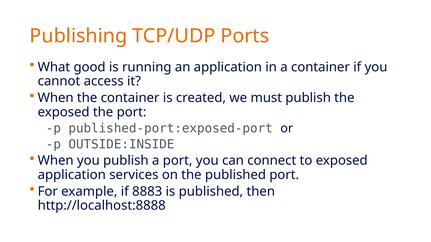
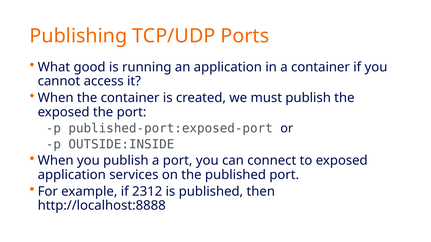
8883: 8883 -> 2312
